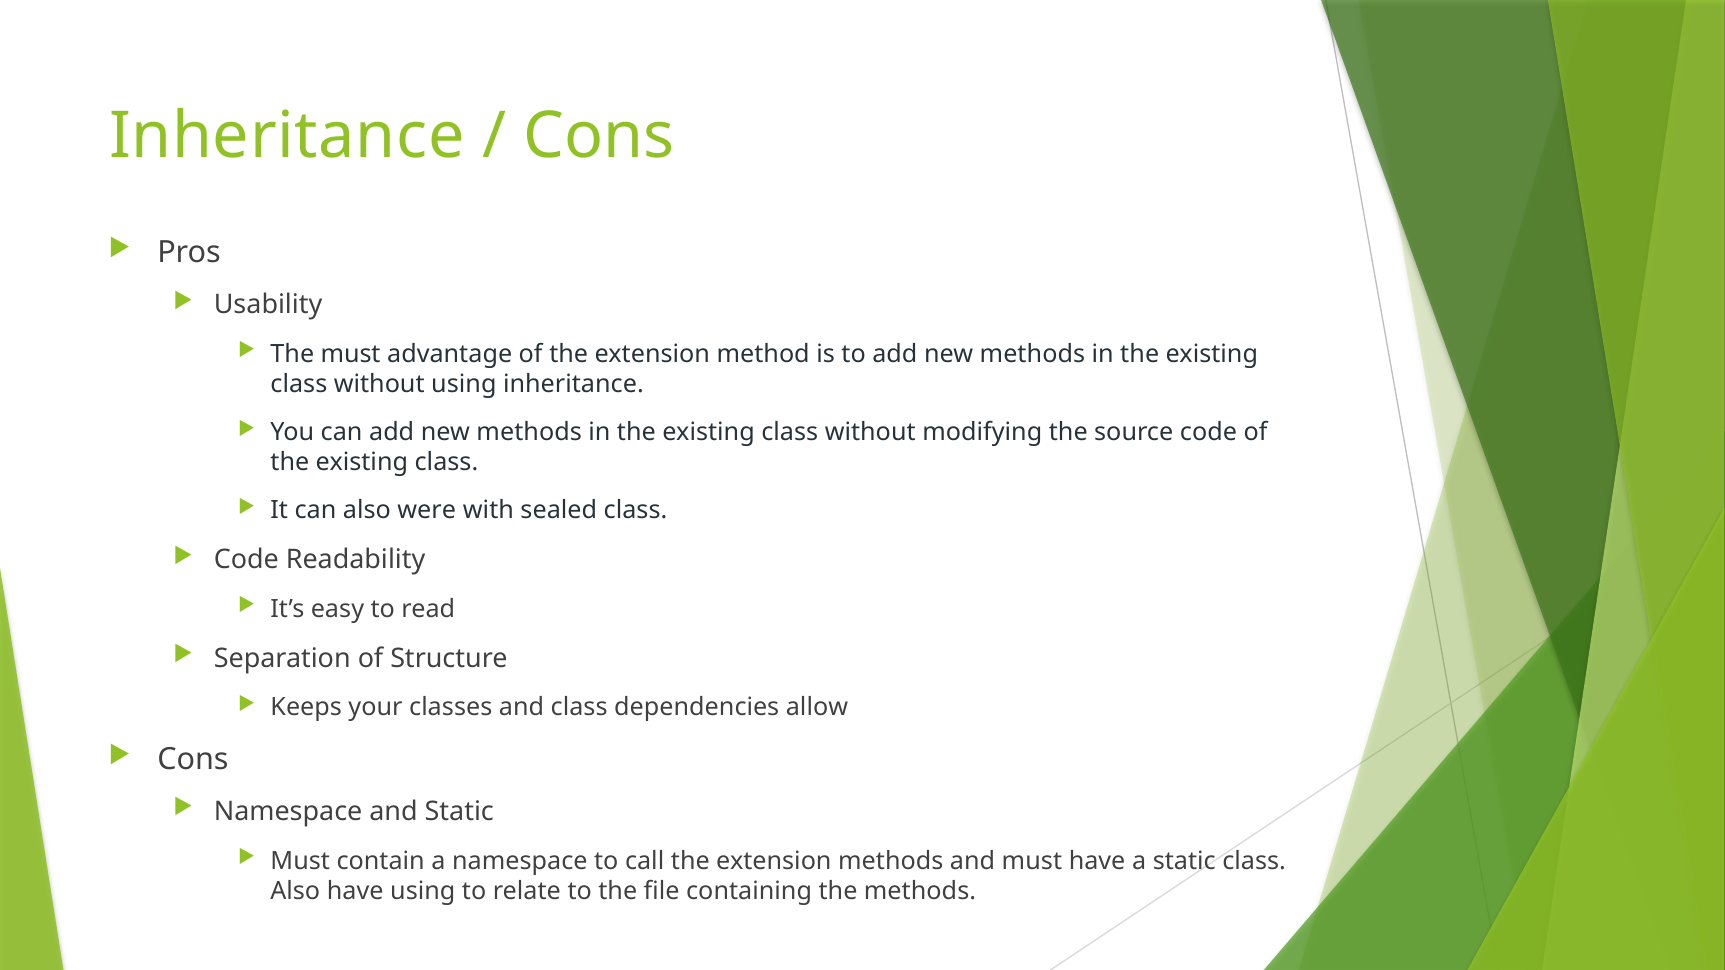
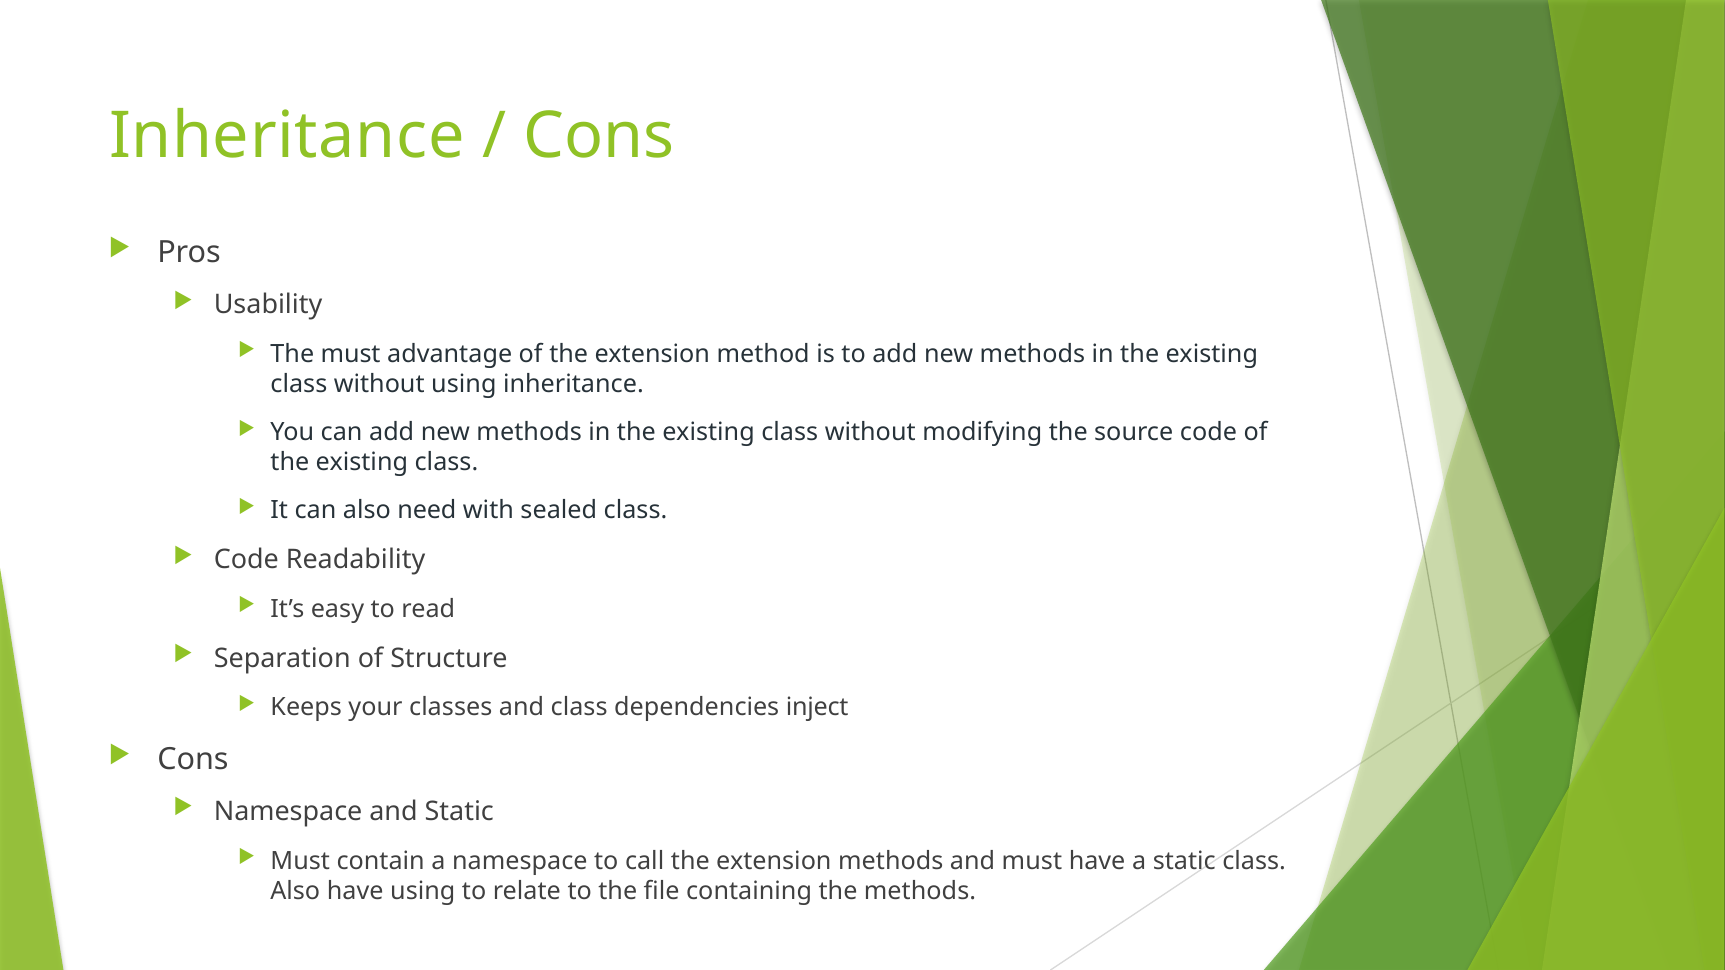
were: were -> need
allow: allow -> inject
